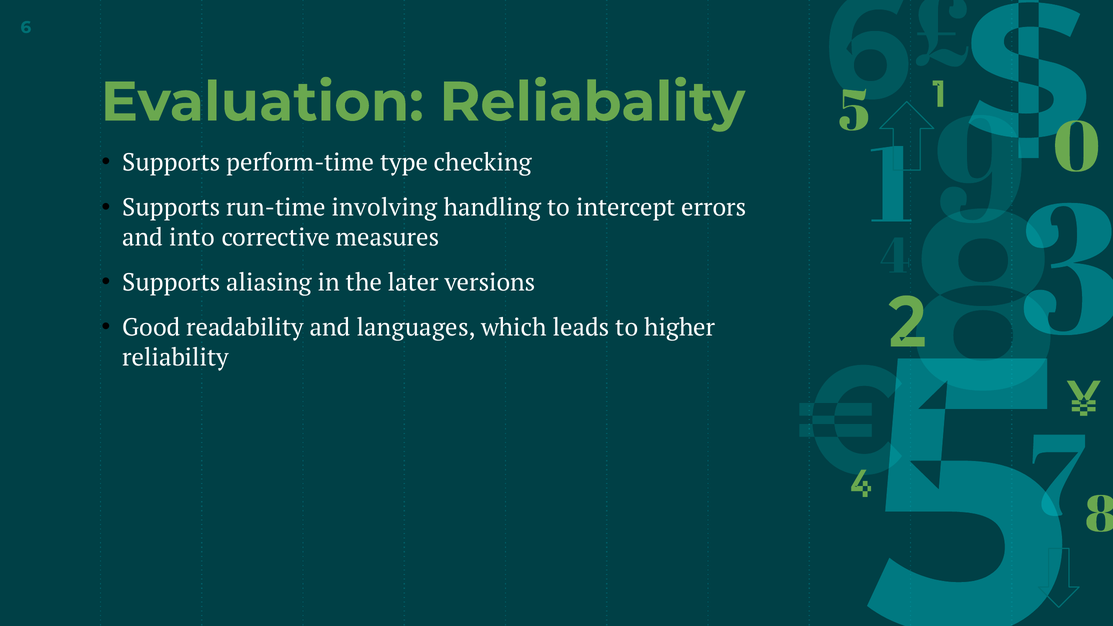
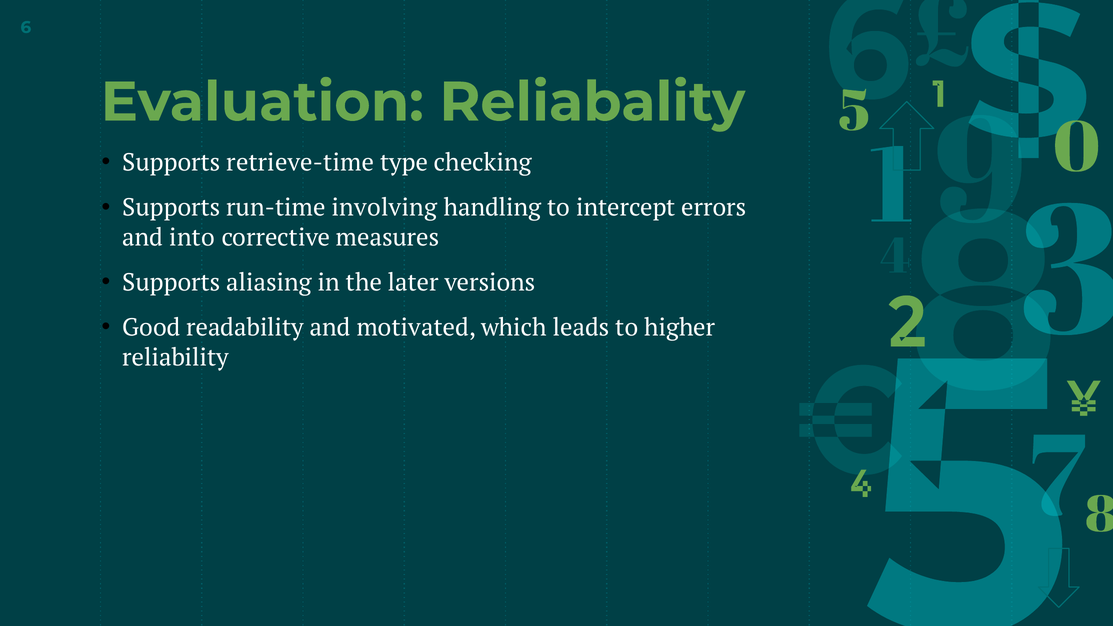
perform-time: perform-time -> retrieve-time
languages: languages -> motivated
